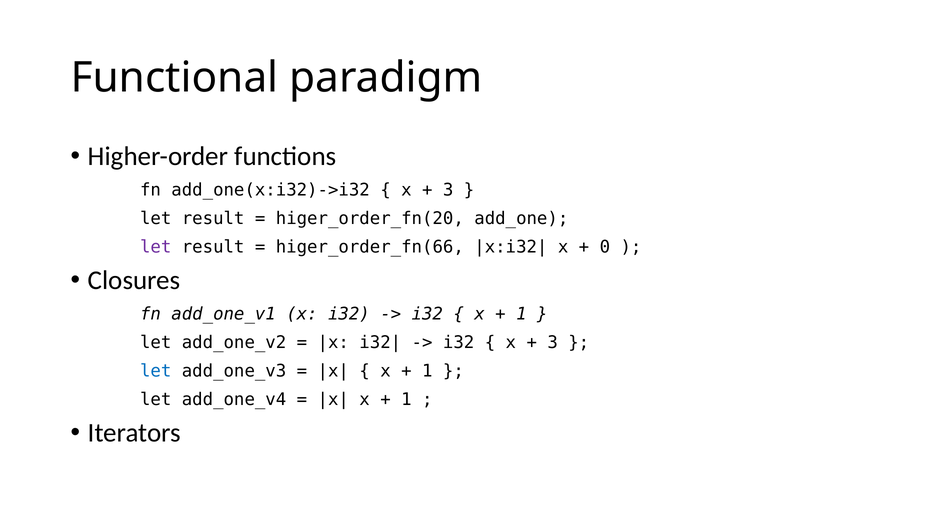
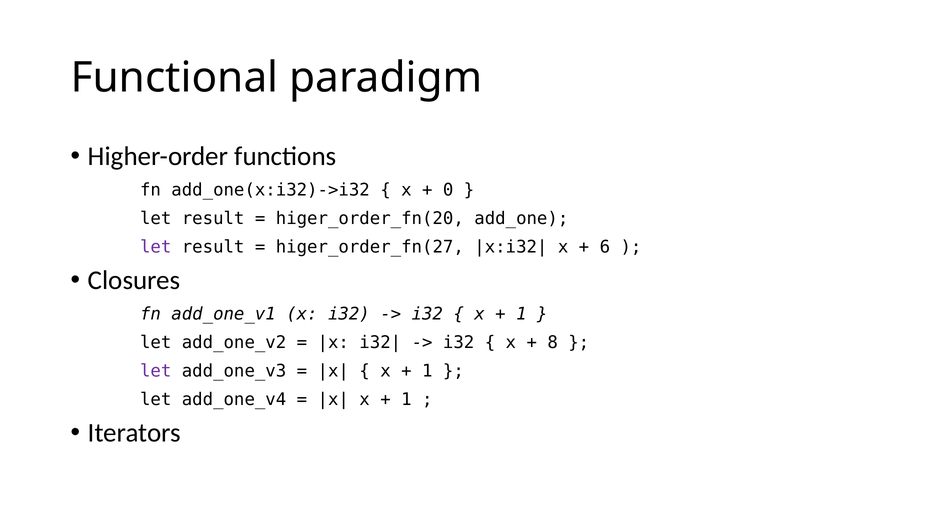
3 at (448, 190): 3 -> 0
higer_order_fn(66: higer_order_fn(66 -> higer_order_fn(27
0: 0 -> 6
3 at (553, 343): 3 -> 8
let at (156, 371) colour: blue -> purple
